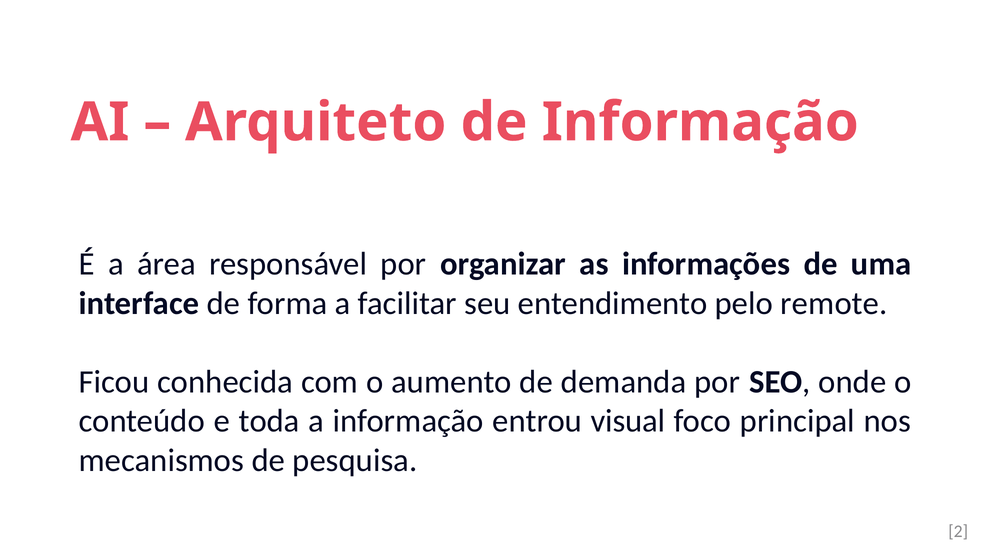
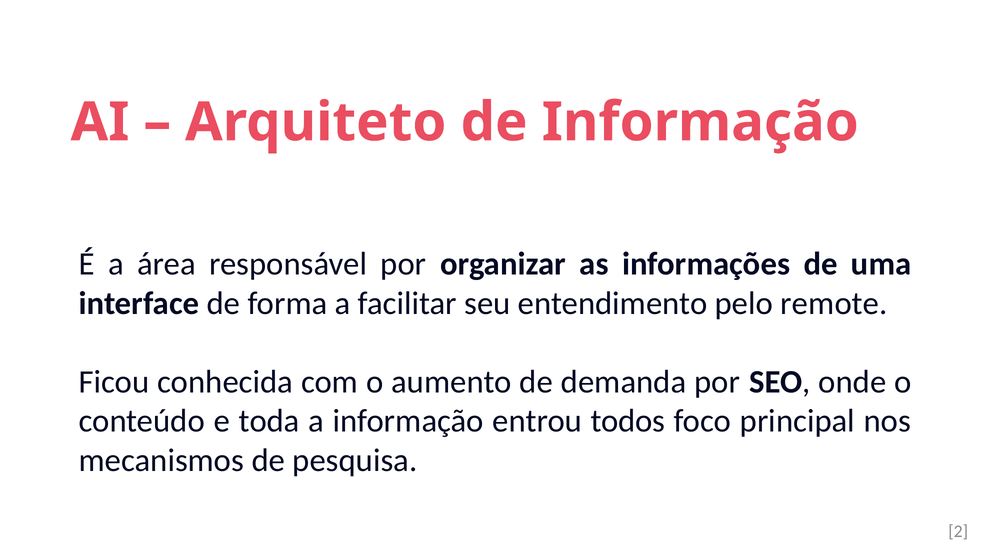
visual: visual -> todos
